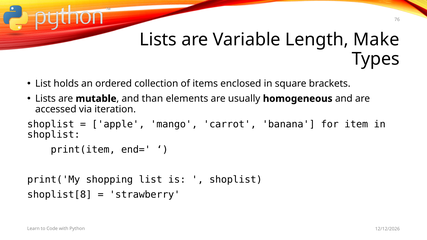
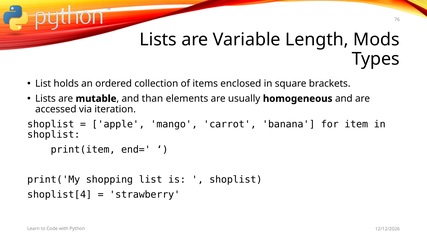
Make: Make -> Mods
shoplist[8: shoplist[8 -> shoplist[4
